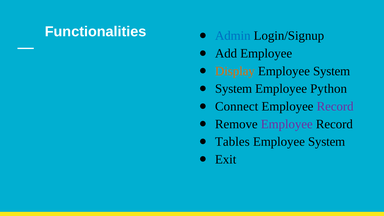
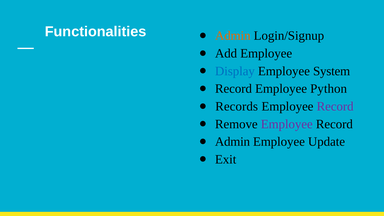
Admin at (233, 36) colour: blue -> orange
Display colour: orange -> blue
System at (234, 89): System -> Record
Connect: Connect -> Records
Tables at (232, 142): Tables -> Admin
System at (327, 142): System -> Update
